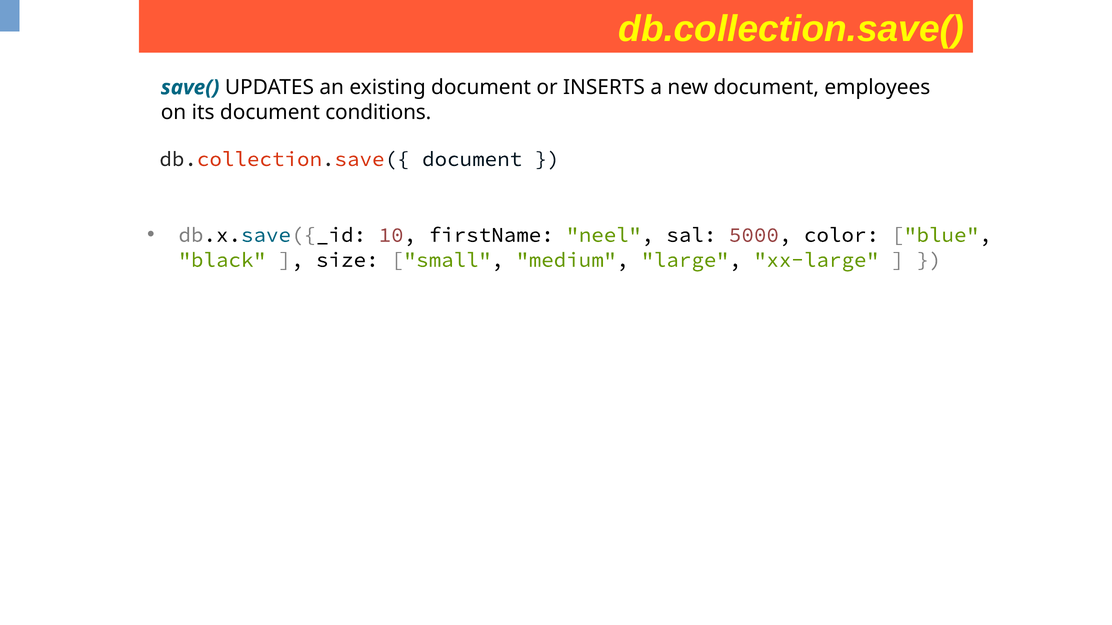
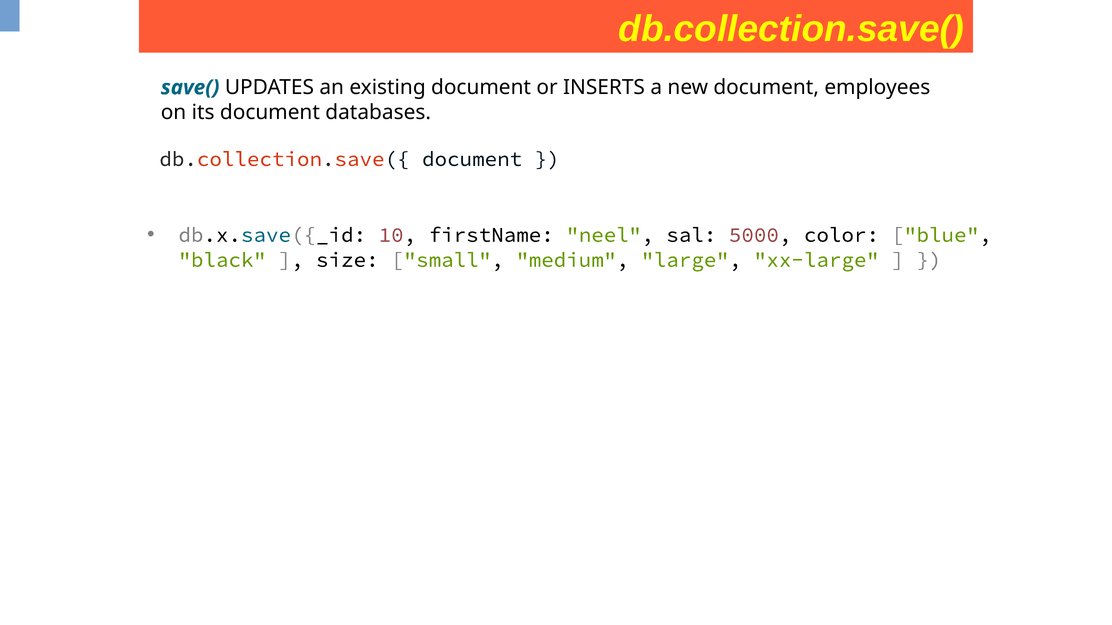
conditions: conditions -> databases
